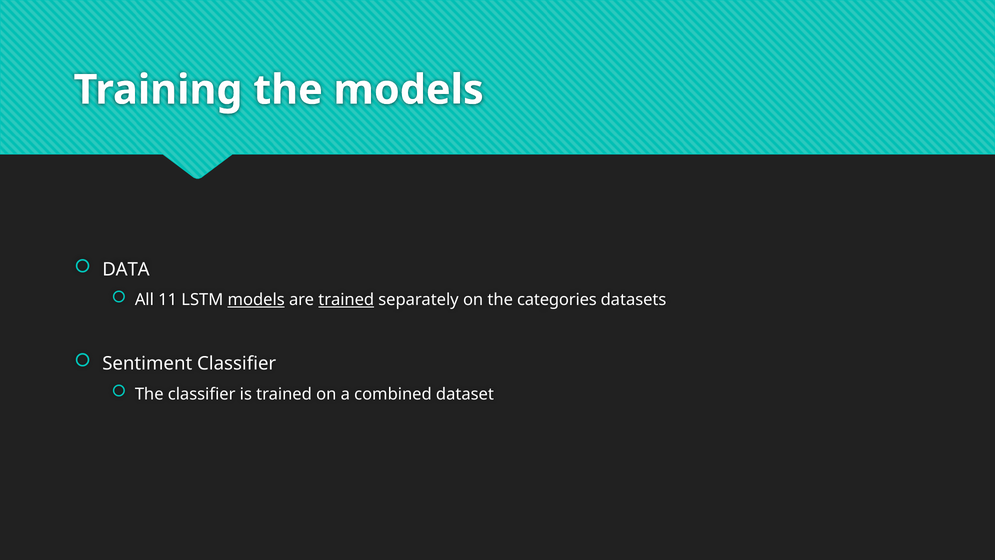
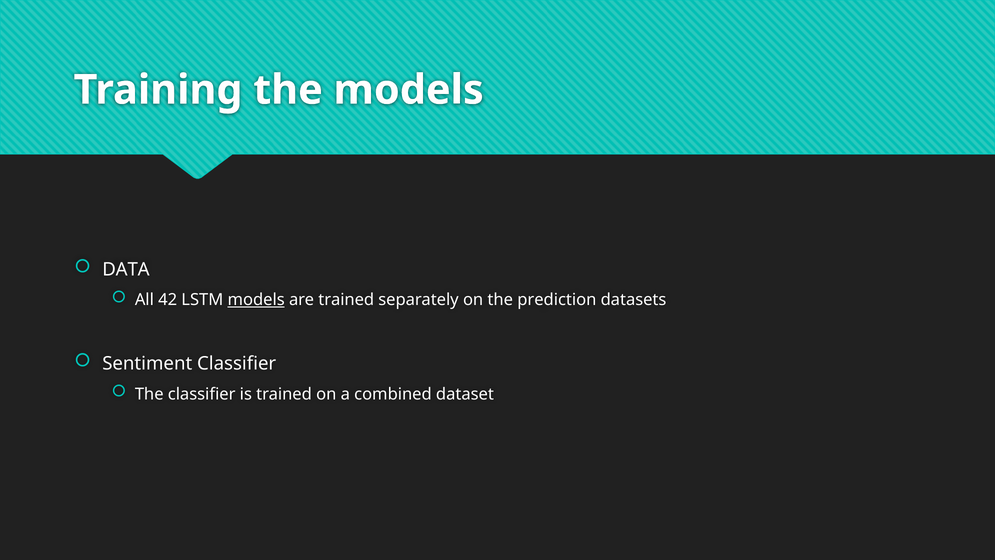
11: 11 -> 42
trained at (346, 300) underline: present -> none
categories: categories -> prediction
